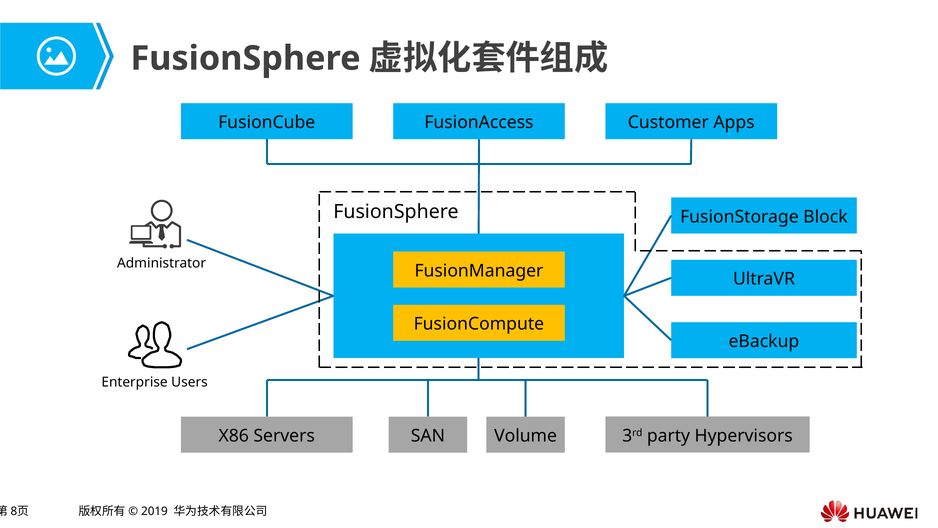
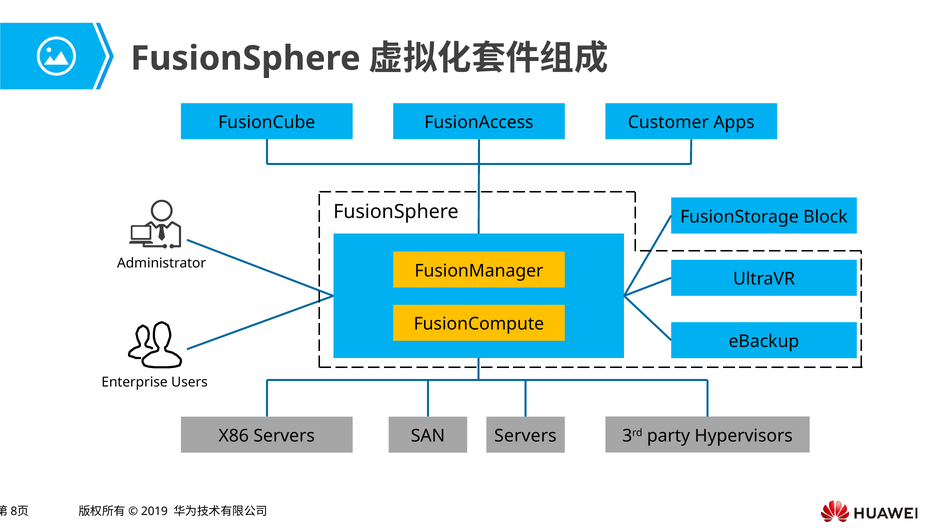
SAN Volume: Volume -> Servers
